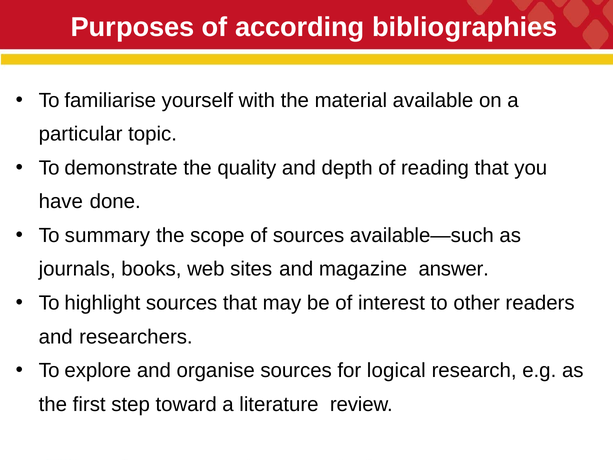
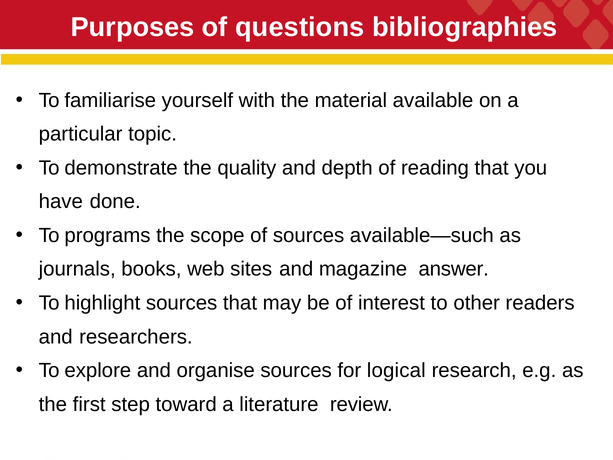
according: according -> questions
summary: summary -> programs
